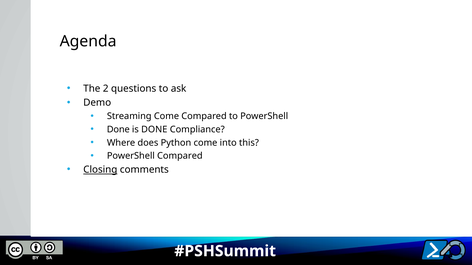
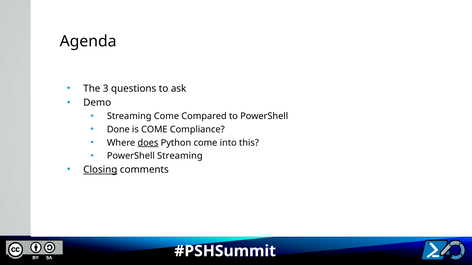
2: 2 -> 3
is DONE: DONE -> COME
does underline: none -> present
PowerShell Compared: Compared -> Streaming
